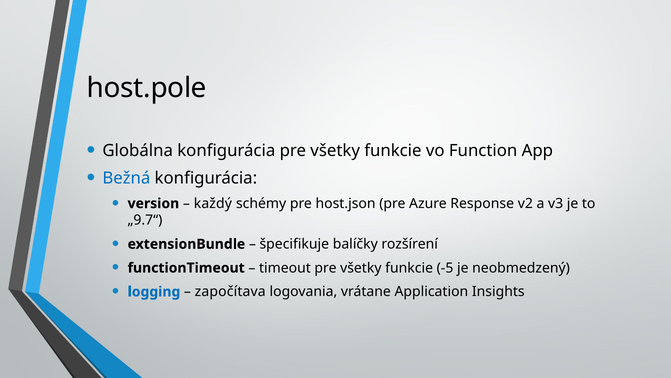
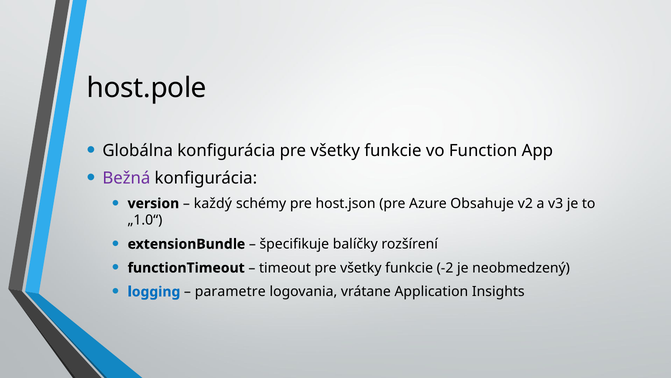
Bežná colour: blue -> purple
Response: Response -> Obsahuje
„9.7“: „9.7“ -> „1.0“
-5: -5 -> -2
započítava: započítava -> parametre
